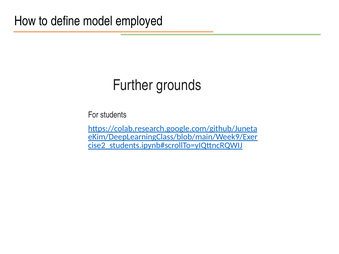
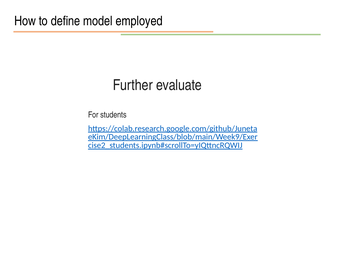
grounds: grounds -> evaluate
